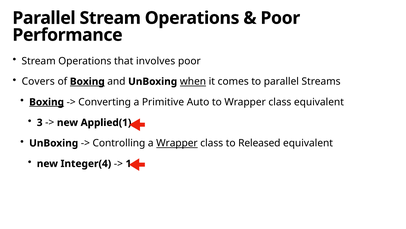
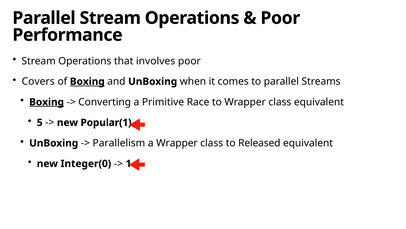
when underline: present -> none
Auto: Auto -> Race
3: 3 -> 5
Applied(1: Applied(1 -> Popular(1
Controlling: Controlling -> Parallelism
Wrapper at (177, 143) underline: present -> none
Integer(4: Integer(4 -> Integer(0
